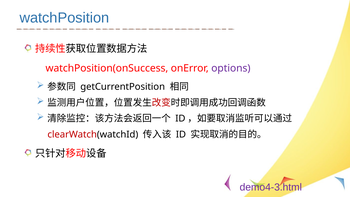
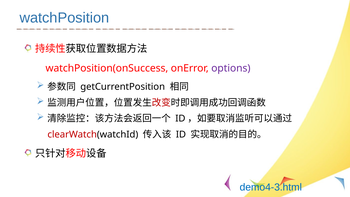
demo4-3.html colour: purple -> blue
